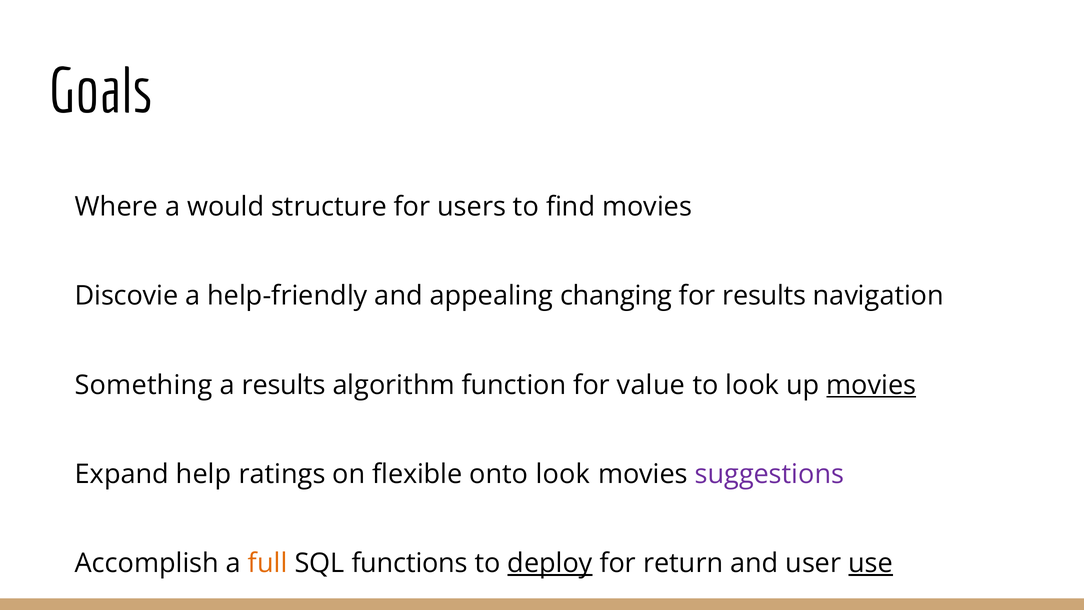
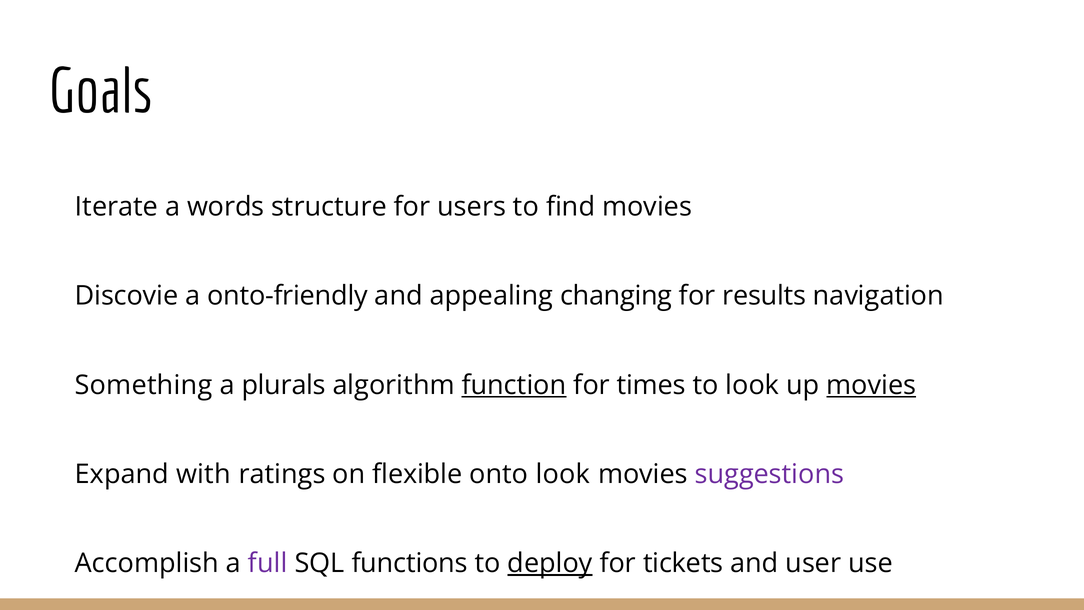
Where: Where -> Iterate
would: would -> words
help-friendly: help-friendly -> onto-friendly
a results: results -> plurals
function underline: none -> present
value: value -> times
help: help -> with
full colour: orange -> purple
return: return -> tickets
use underline: present -> none
